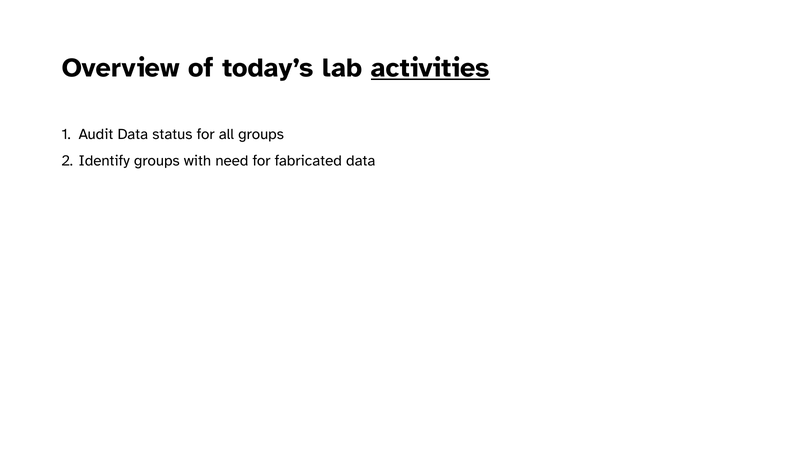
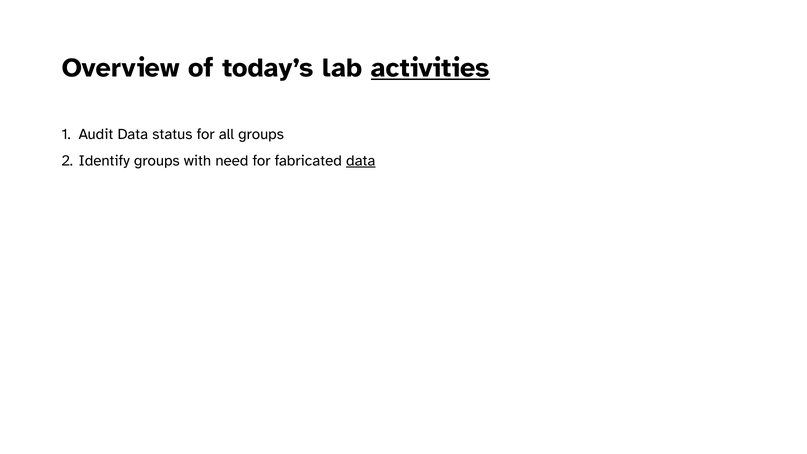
data at (361, 161) underline: none -> present
